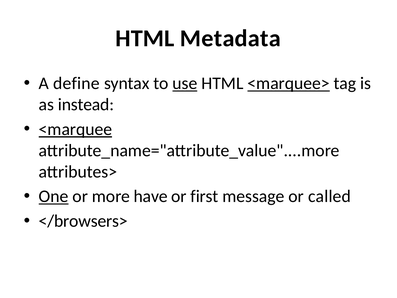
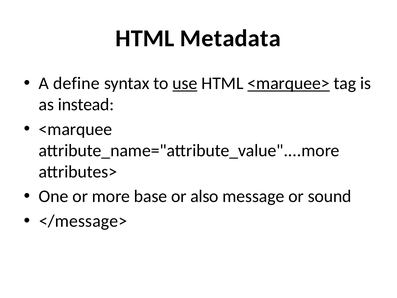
<marquee underline: present -> none
One underline: present -> none
have: have -> base
first: first -> also
called: called -> sound
</browsers>: </browsers> -> </message>
